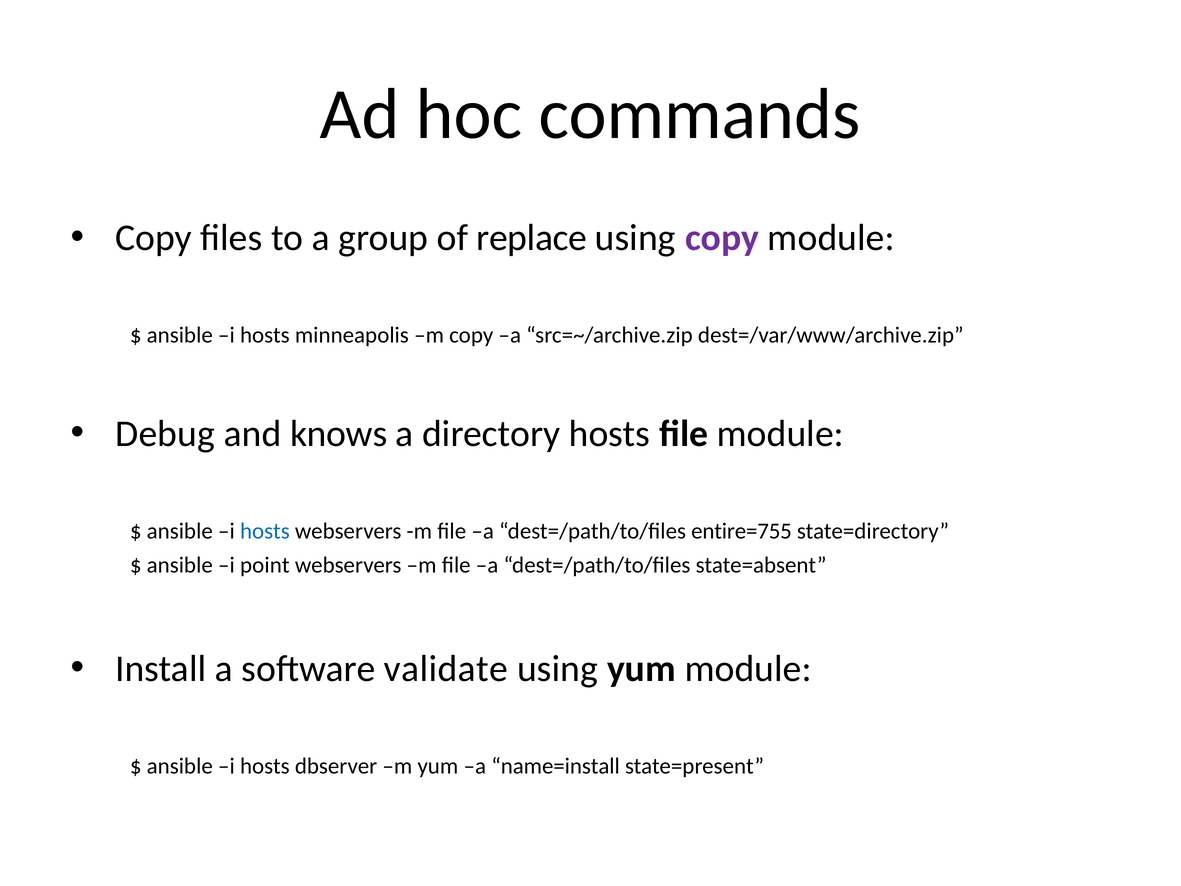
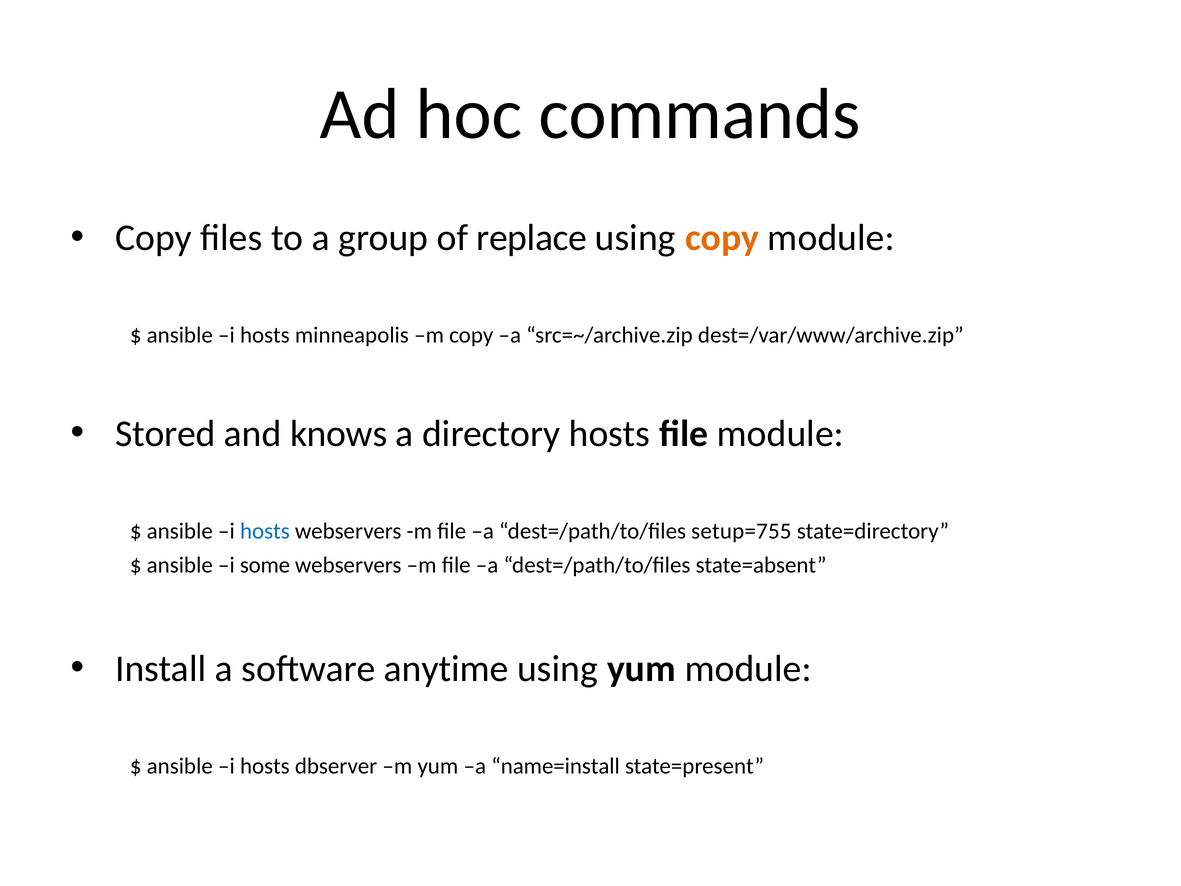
copy at (722, 238) colour: purple -> orange
Debug: Debug -> Stored
entire=755: entire=755 -> setup=755
point: point -> some
validate: validate -> anytime
